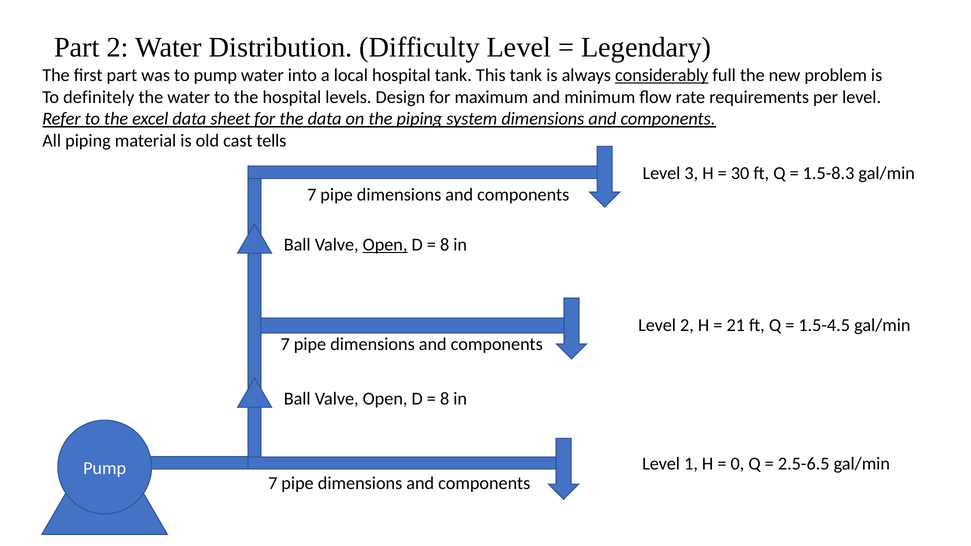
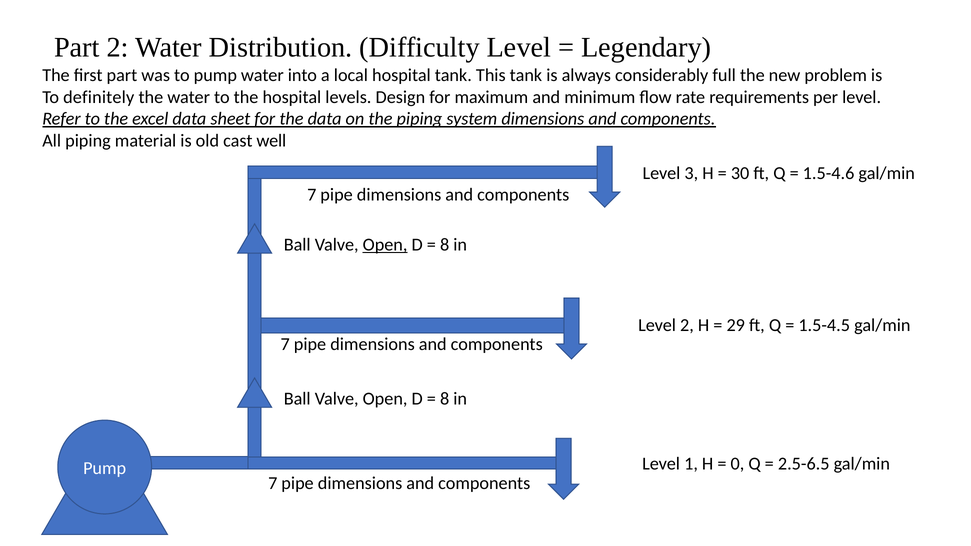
considerably underline: present -> none
tells: tells -> well
1.5-8.3: 1.5-8.3 -> 1.5-4.6
21: 21 -> 29
